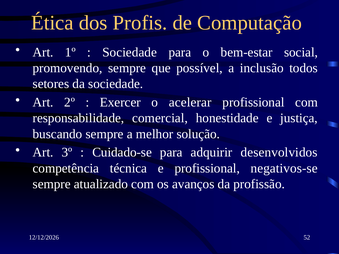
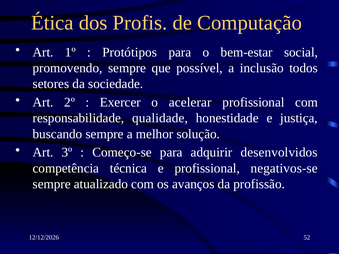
Sociedade at (130, 52): Sociedade -> Protótipos
comercial: comercial -> qualidade
Cuidado-se: Cuidado-se -> Começo-se
